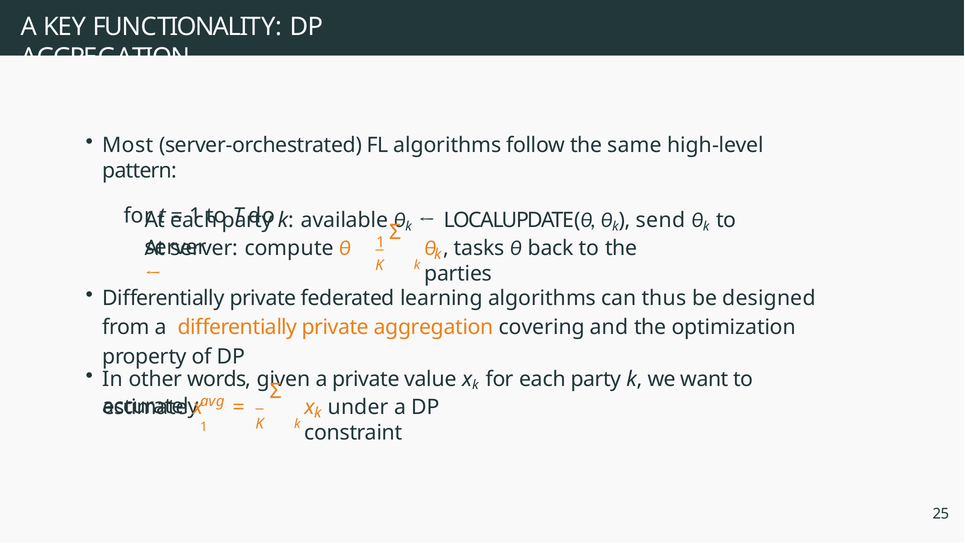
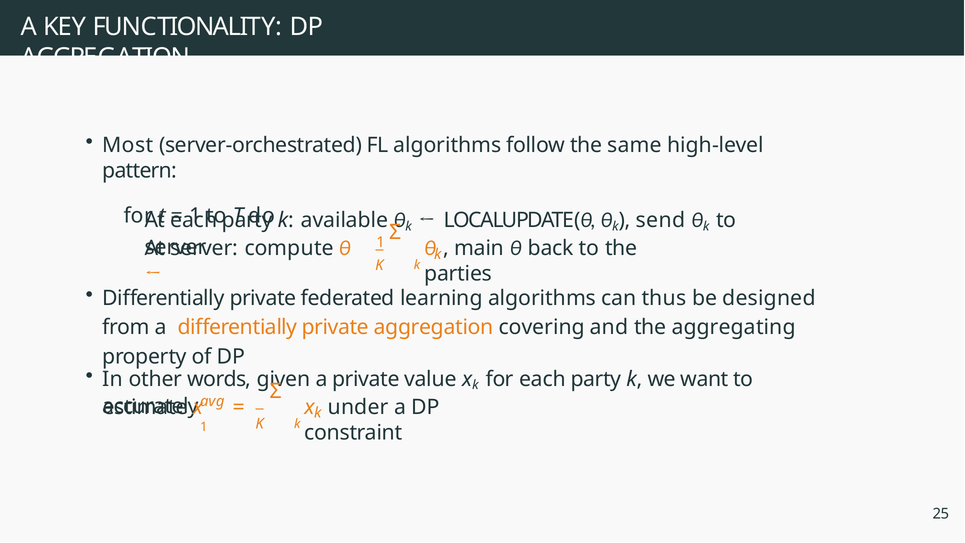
tasks: tasks -> main
optimization: optimization -> aggregating
